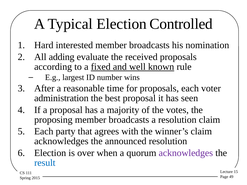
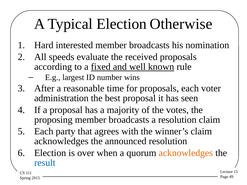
Controlled: Controlled -> Otherwise
adding: adding -> speeds
acknowledges at (186, 153) colour: purple -> orange
